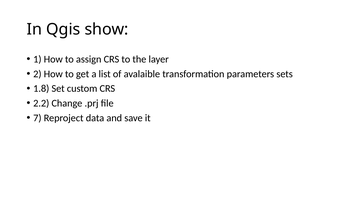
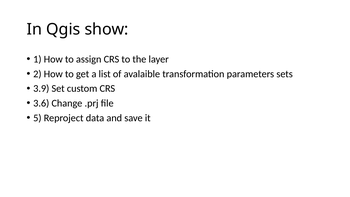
1.8: 1.8 -> 3.9
2.2: 2.2 -> 3.6
7: 7 -> 5
